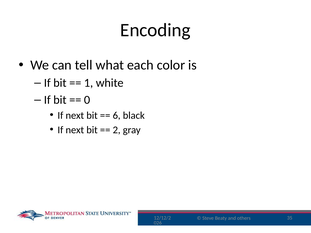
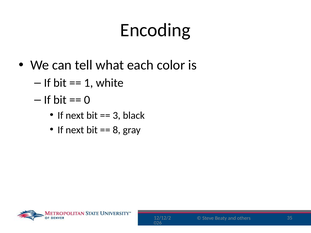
6: 6 -> 3
2: 2 -> 8
